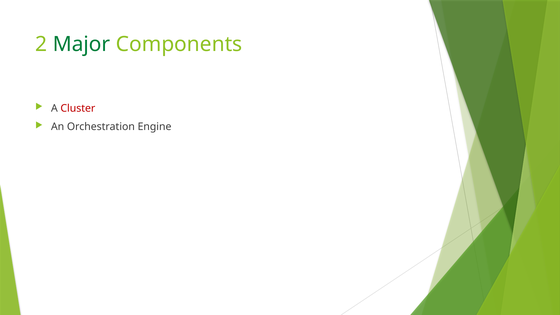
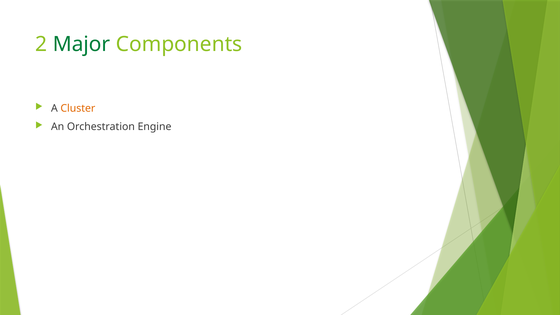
Cluster colour: red -> orange
